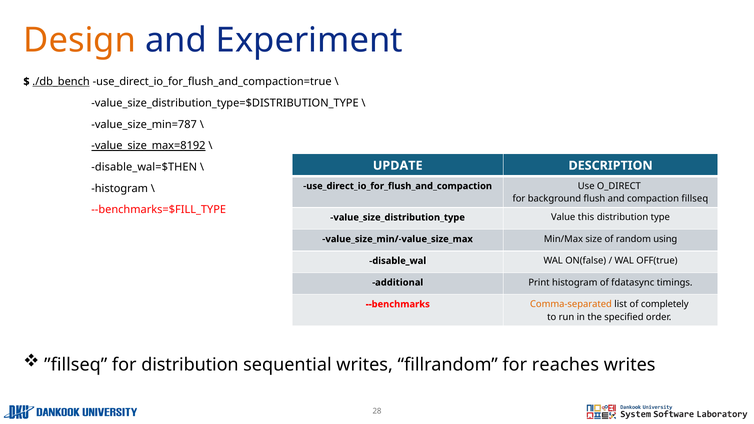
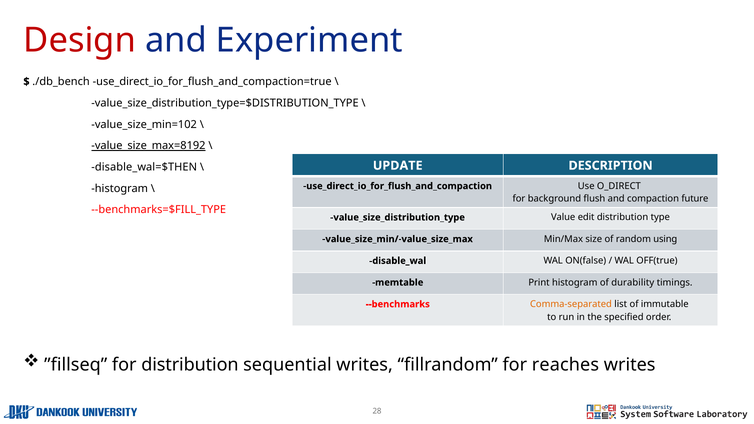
Design colour: orange -> red
./db_bench underline: present -> none
value_size_min=787: value_size_min=787 -> value_size_min=102
fillseq: fillseq -> future
this: this -> edit
additional: additional -> memtable
fdatasync: fdatasync -> durability
completely: completely -> immutable
